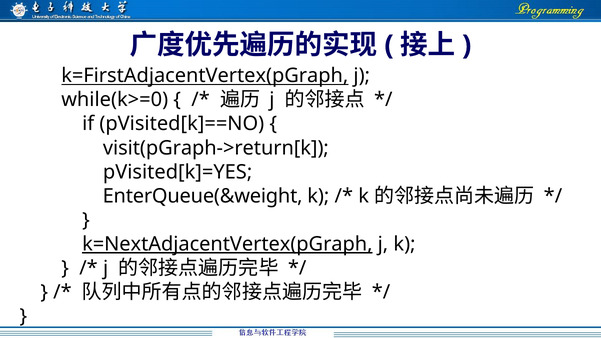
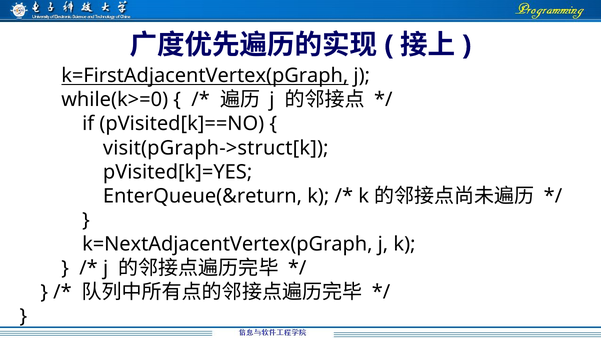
visit(pGraph->return[k: visit(pGraph->return[k -> visit(pGraph->struct[k
EnterQueue(&weight: EnterQueue(&weight -> EnterQueue(&return
k=NextAdjacentVertex(pGraph underline: present -> none
